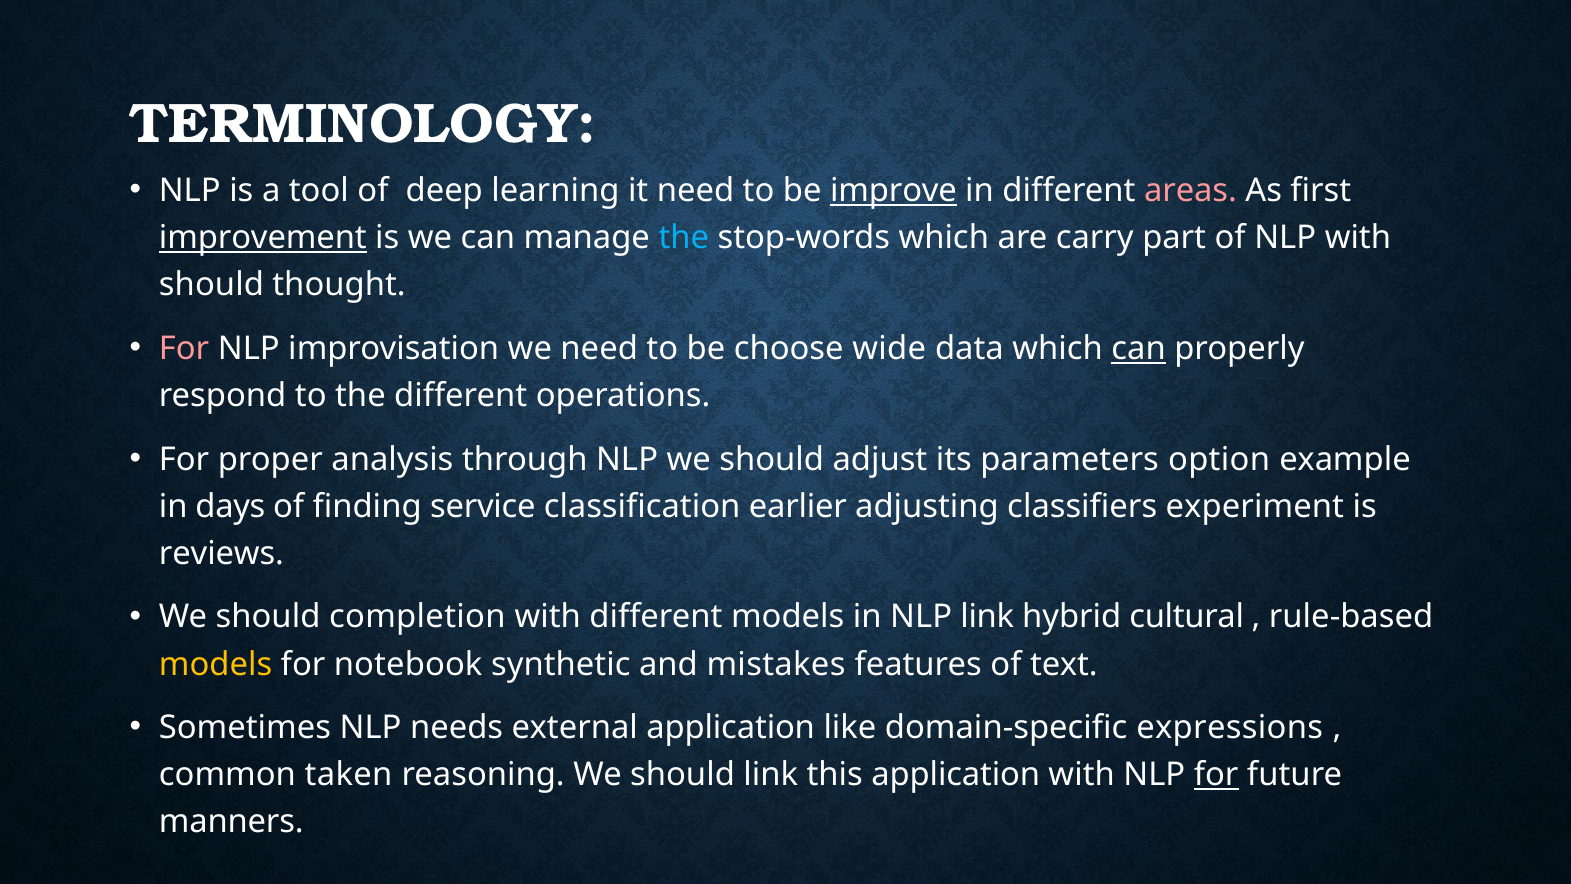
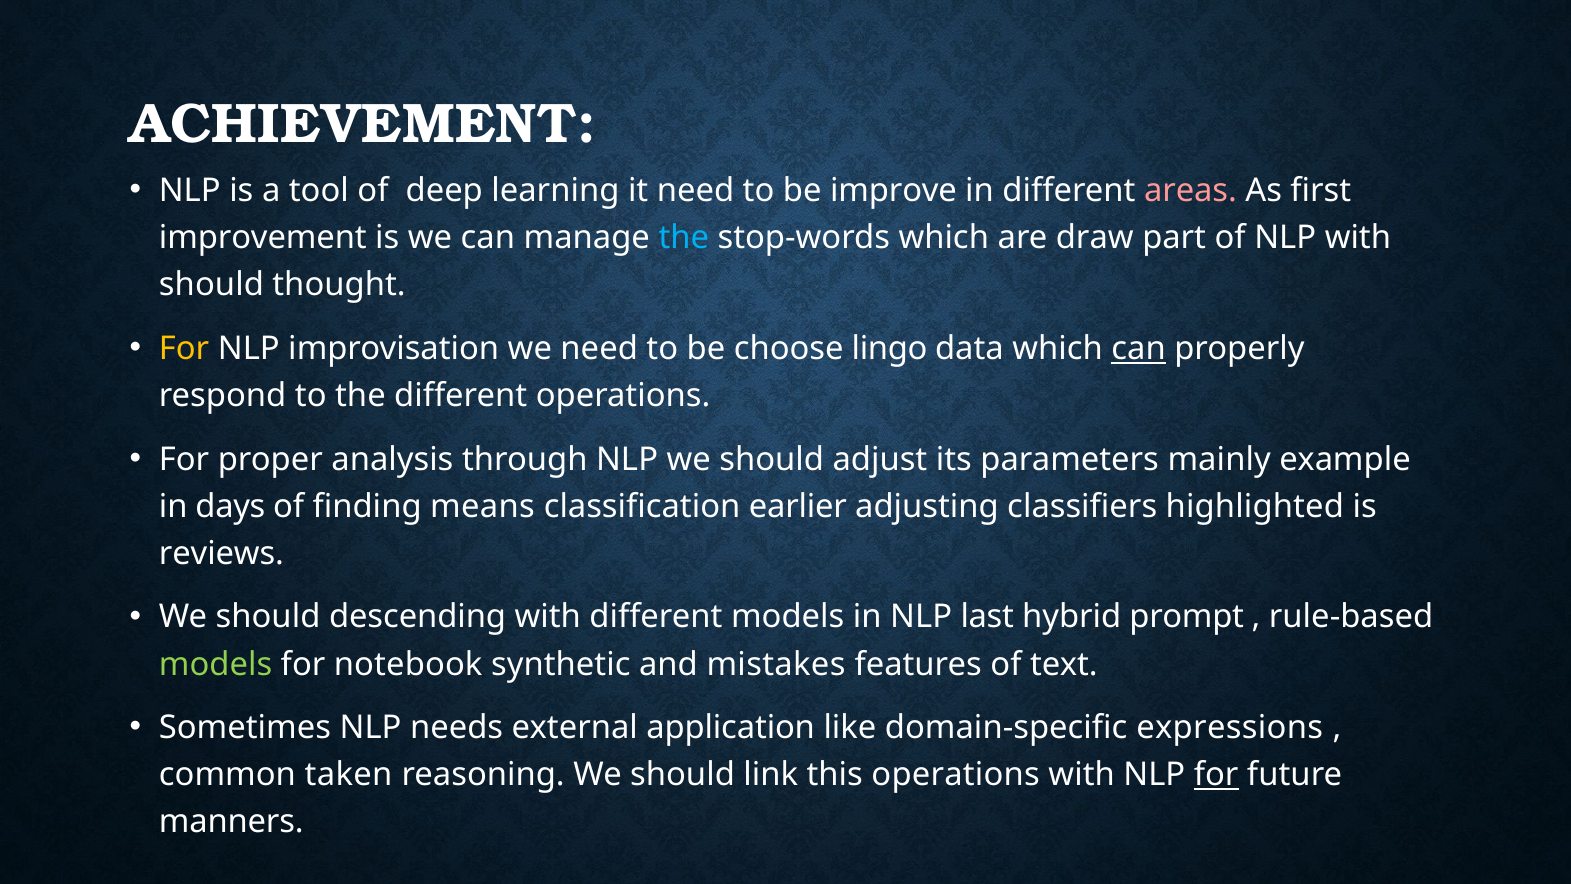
TERMINOLOGY: TERMINOLOGY -> ACHIEVEMENT
improve underline: present -> none
improvement underline: present -> none
carry: carry -> draw
For at (184, 349) colour: pink -> yellow
wide: wide -> lingo
option: option -> mainly
service: service -> means
experiment: experiment -> highlighted
completion: completion -> descending
NLP link: link -> last
cultural: cultural -> prompt
models at (216, 664) colour: yellow -> light green
this application: application -> operations
